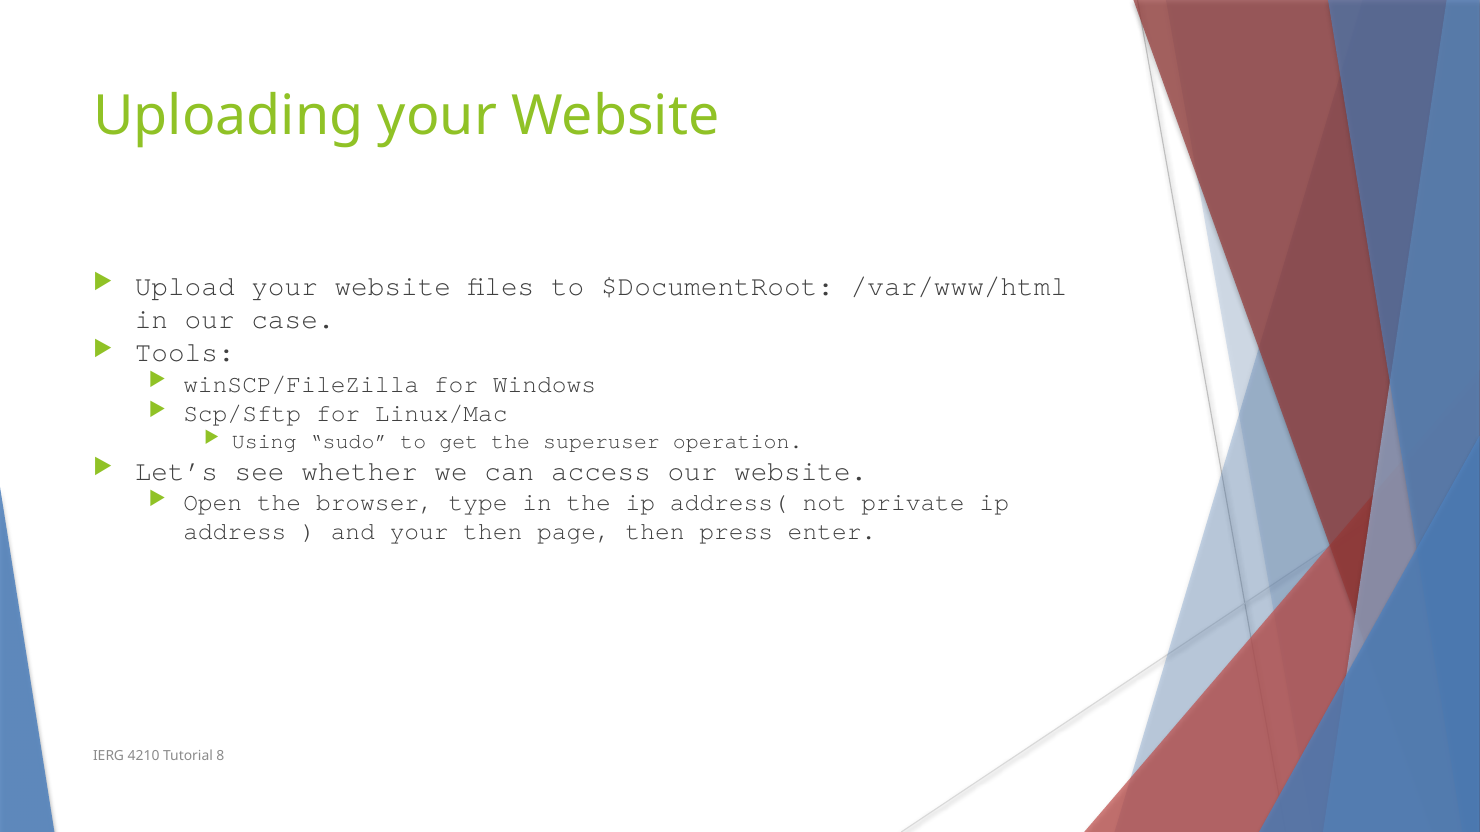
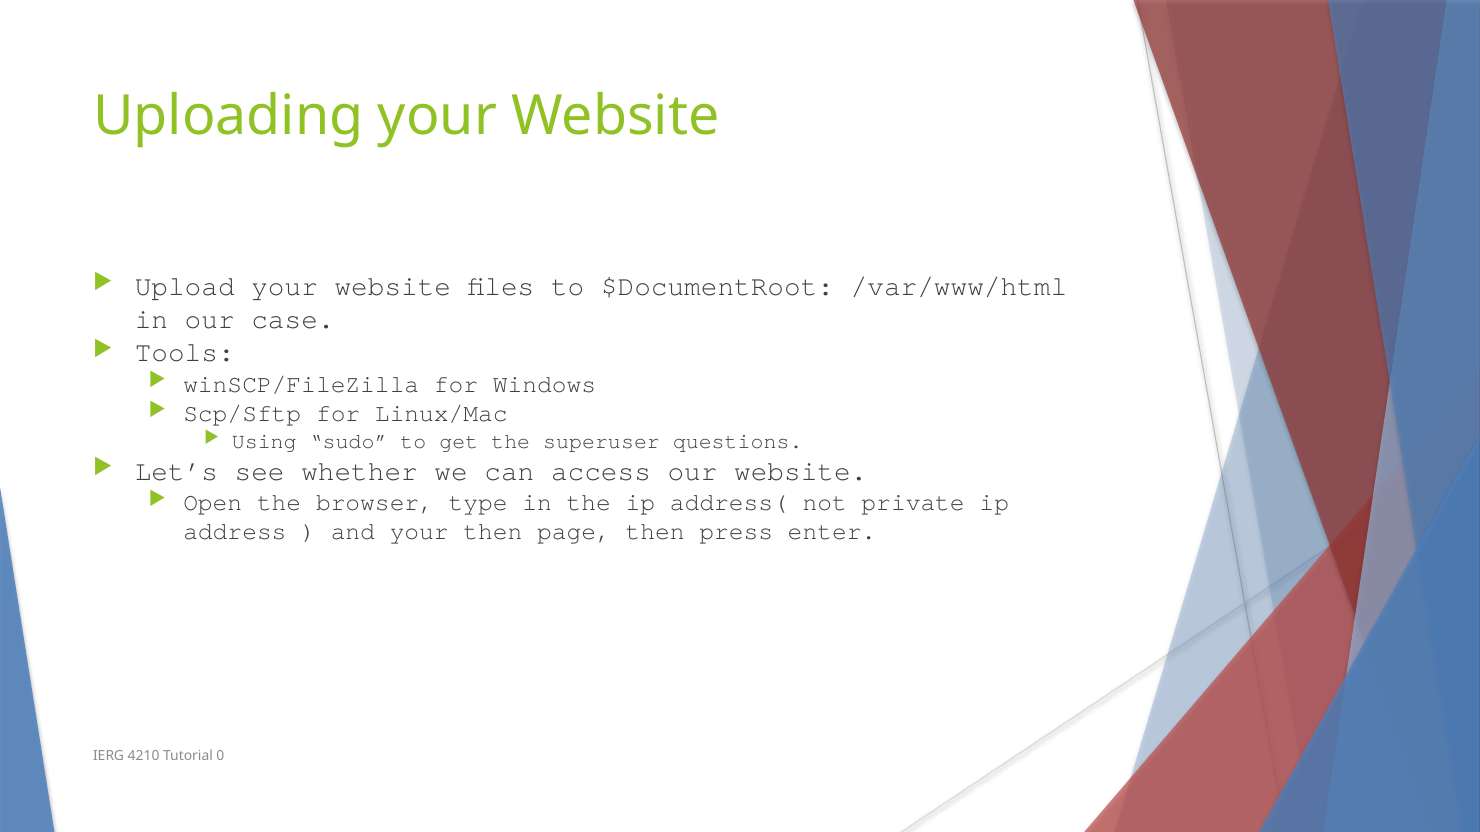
operation: operation -> questions
8: 8 -> 0
